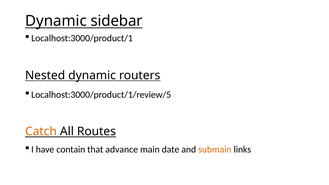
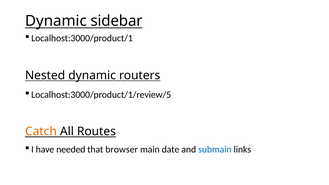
contain: contain -> needed
advance: advance -> browser
submain colour: orange -> blue
